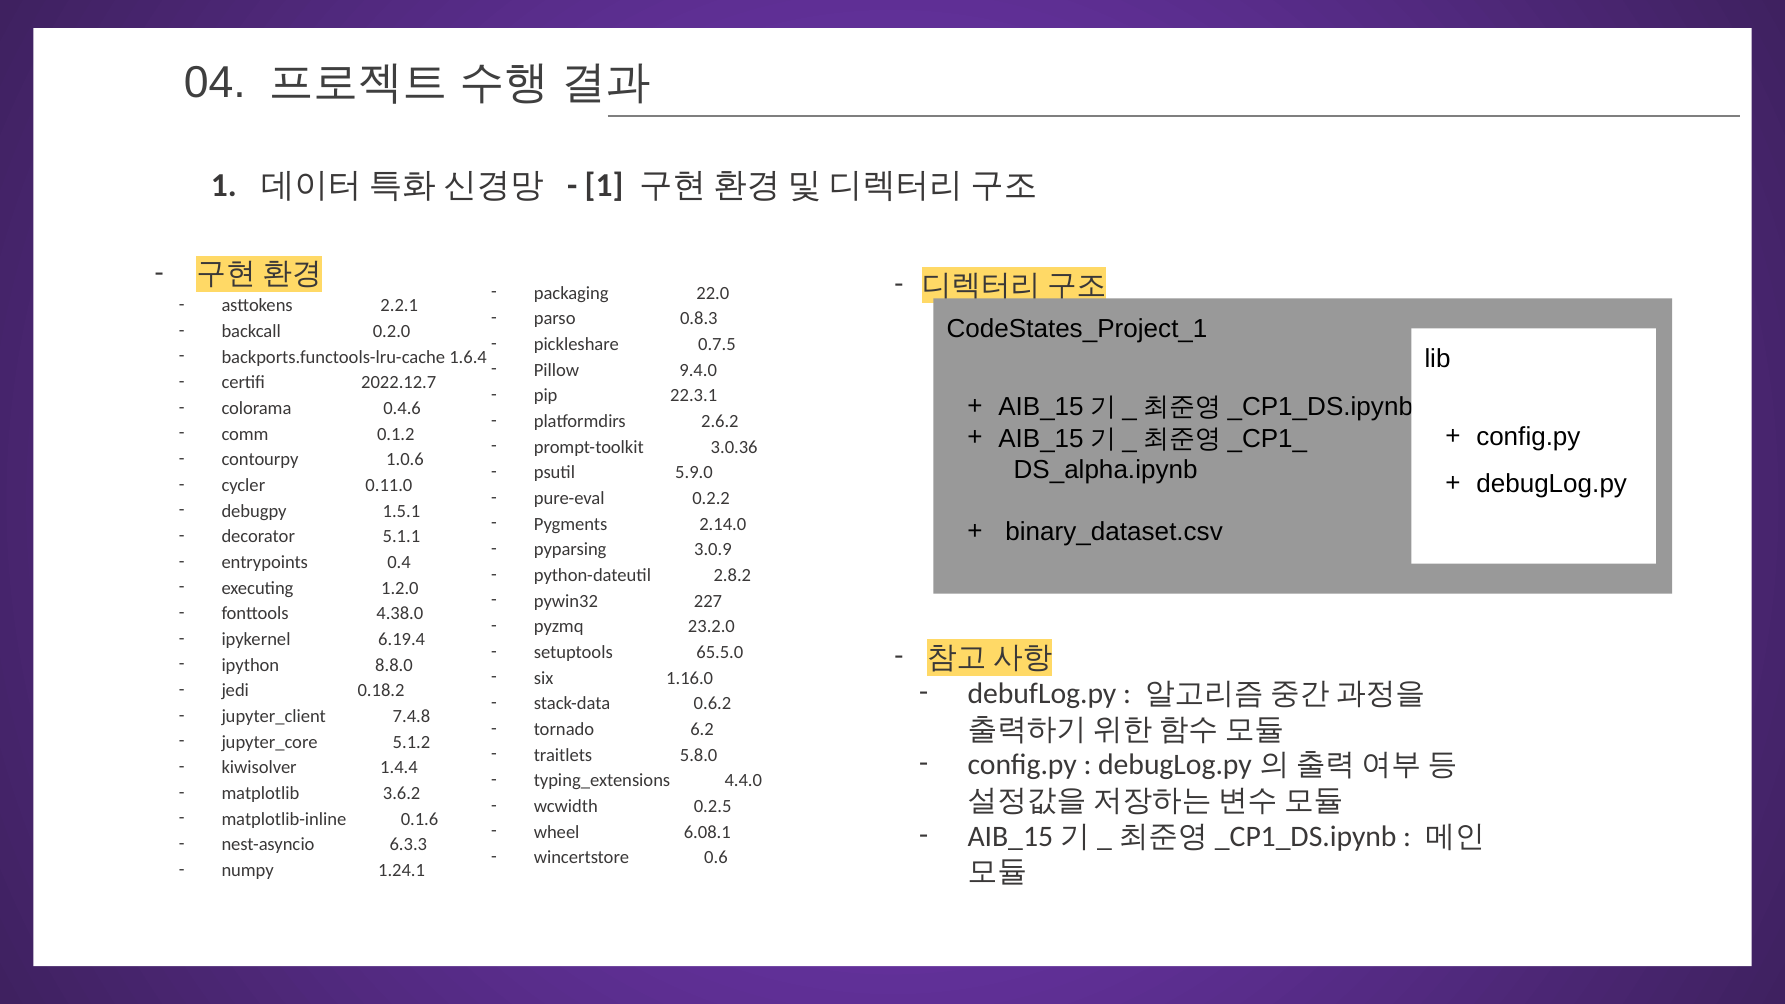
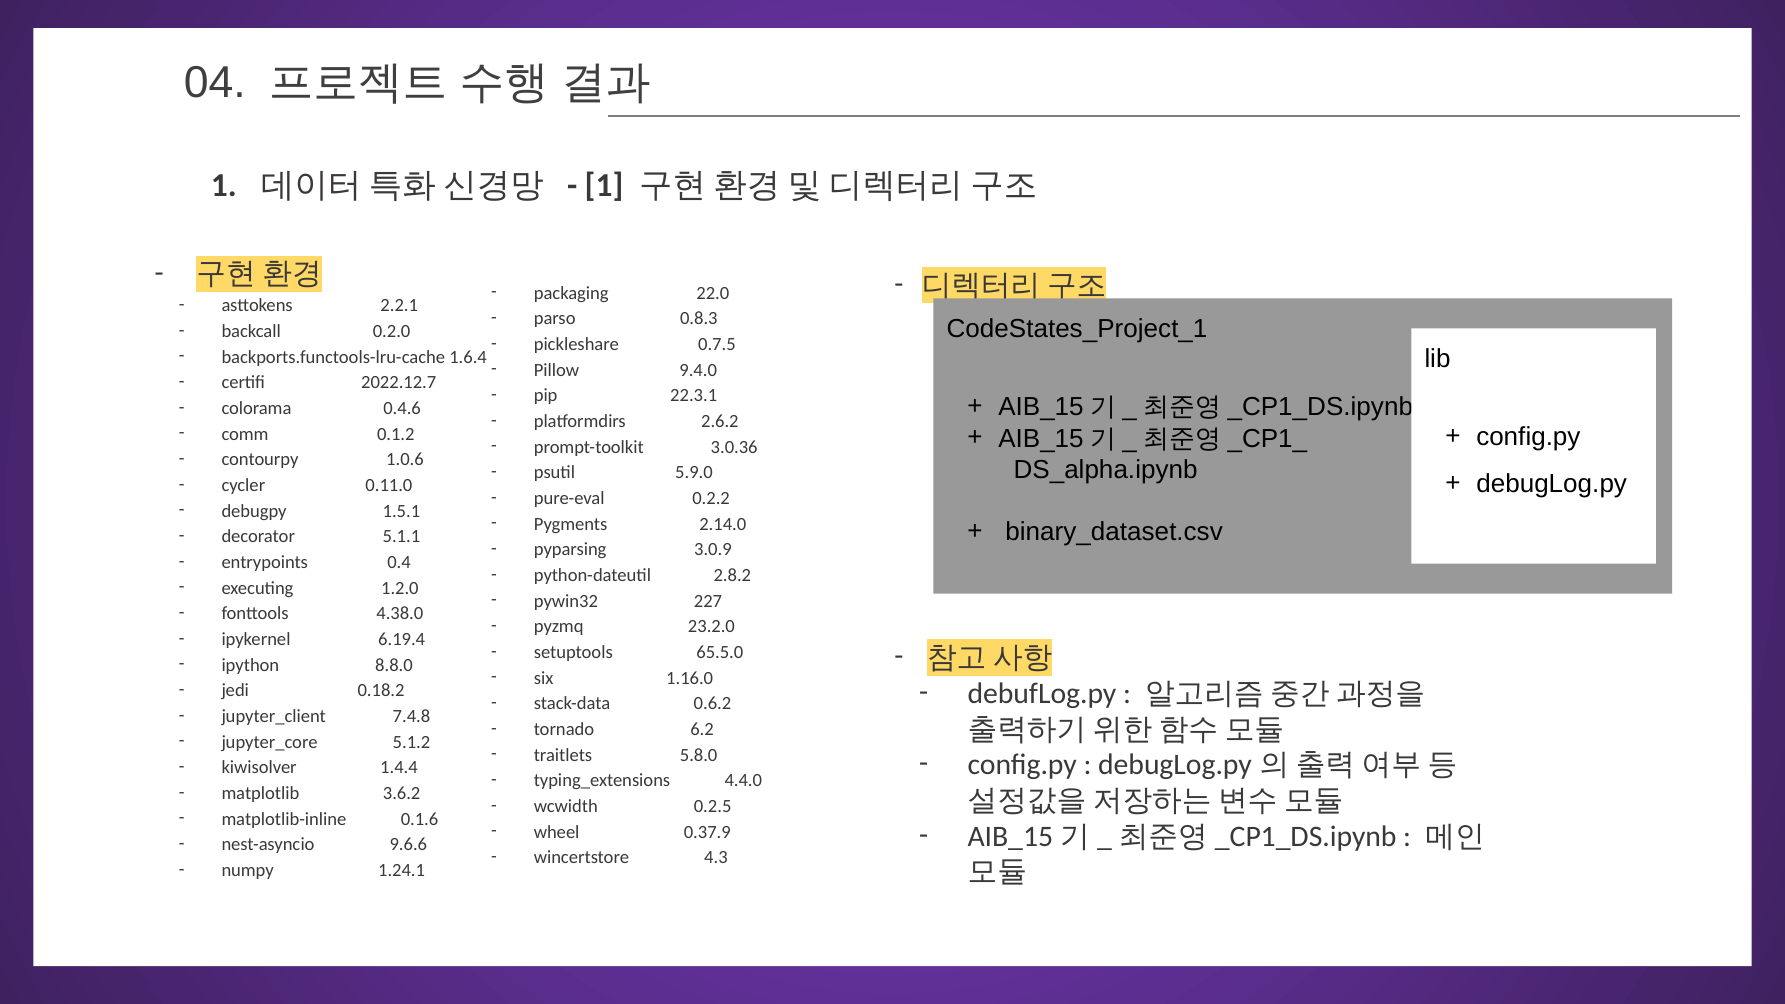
6.08.1: 6.08.1 -> 0.37.9
6.3.3: 6.3.3 -> 9.6.6
0.6: 0.6 -> 4.3
